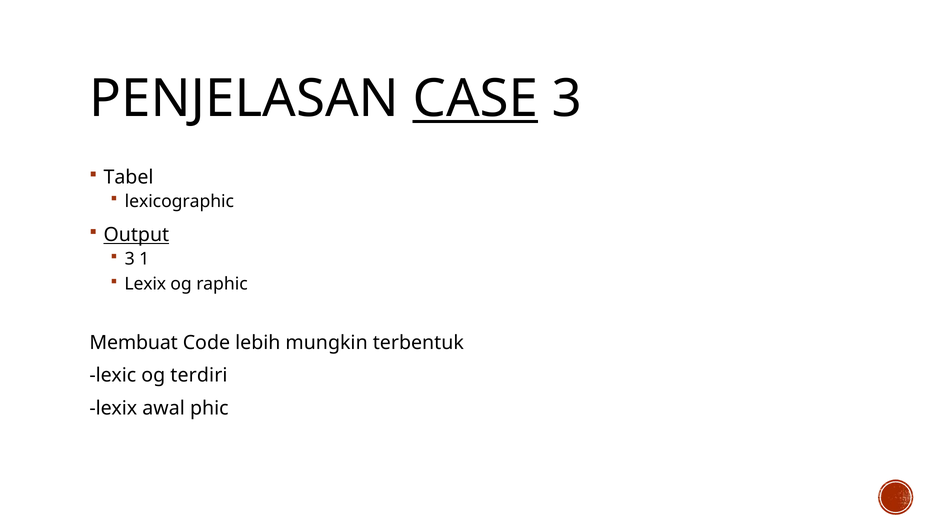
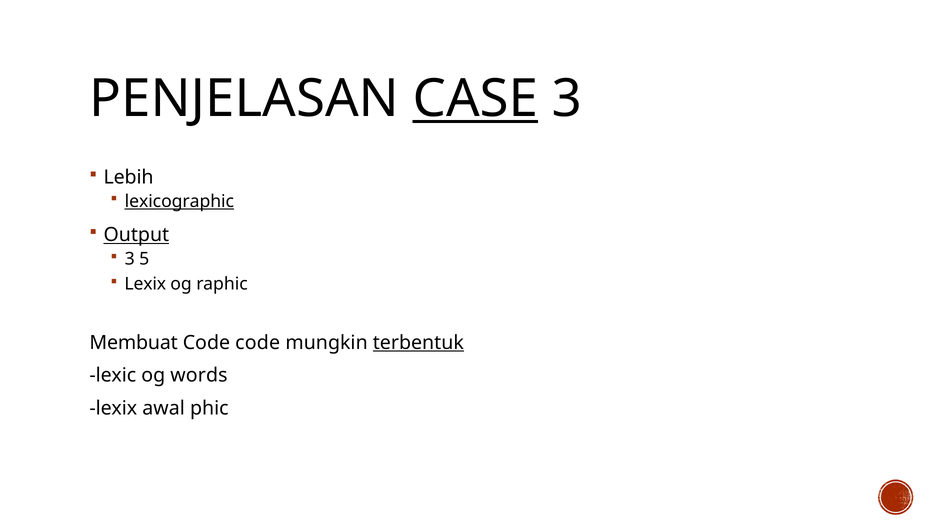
Tabel: Tabel -> Lebih
lexicographic underline: none -> present
1: 1 -> 5
Code lebih: lebih -> code
terbentuk underline: none -> present
terdiri: terdiri -> words
